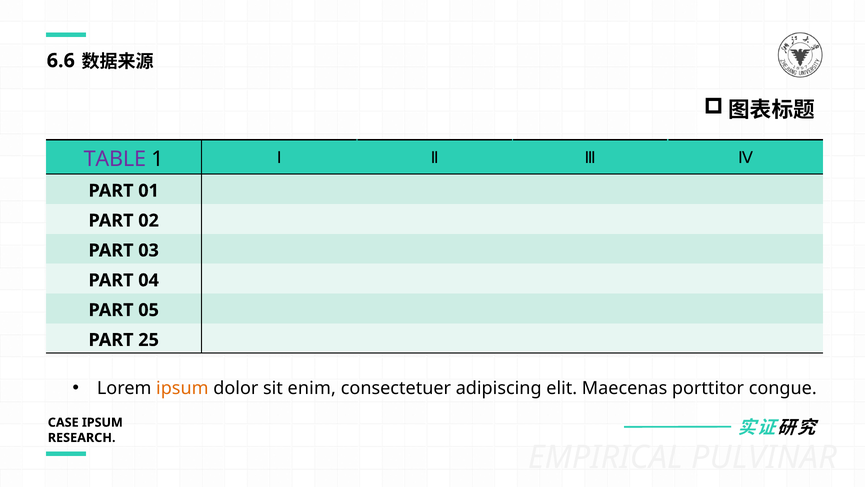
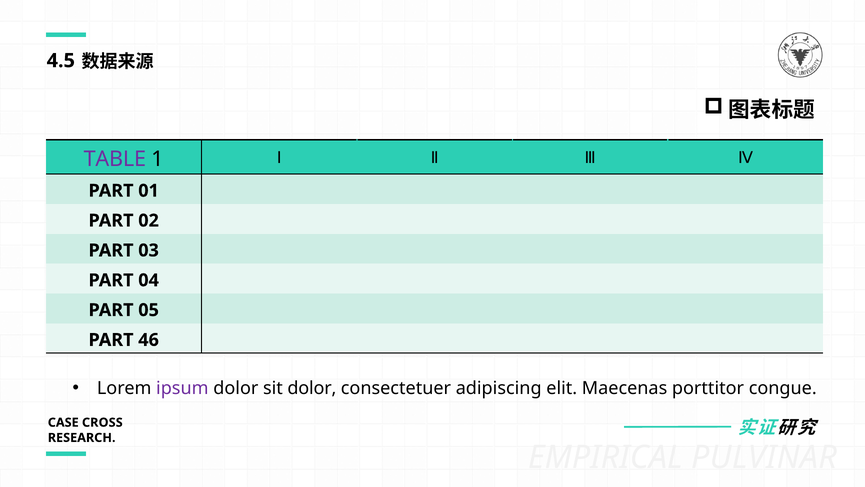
6.6: 6.6 -> 4.5
25: 25 -> 46
ipsum at (182, 388) colour: orange -> purple
sit enim: enim -> dolor
CASE IPSUM: IPSUM -> CROSS
